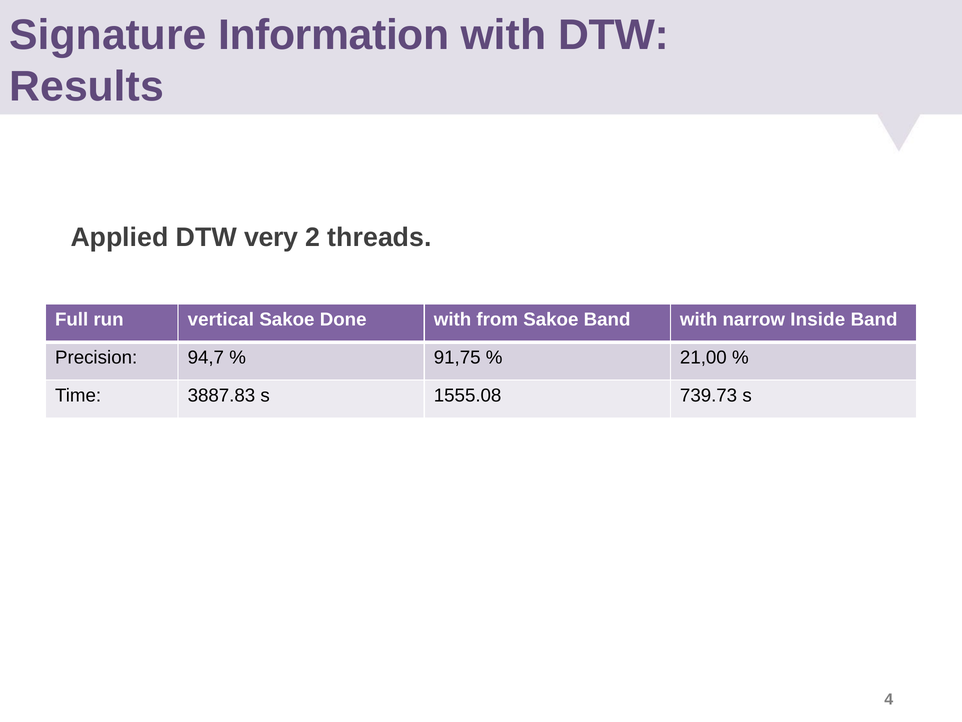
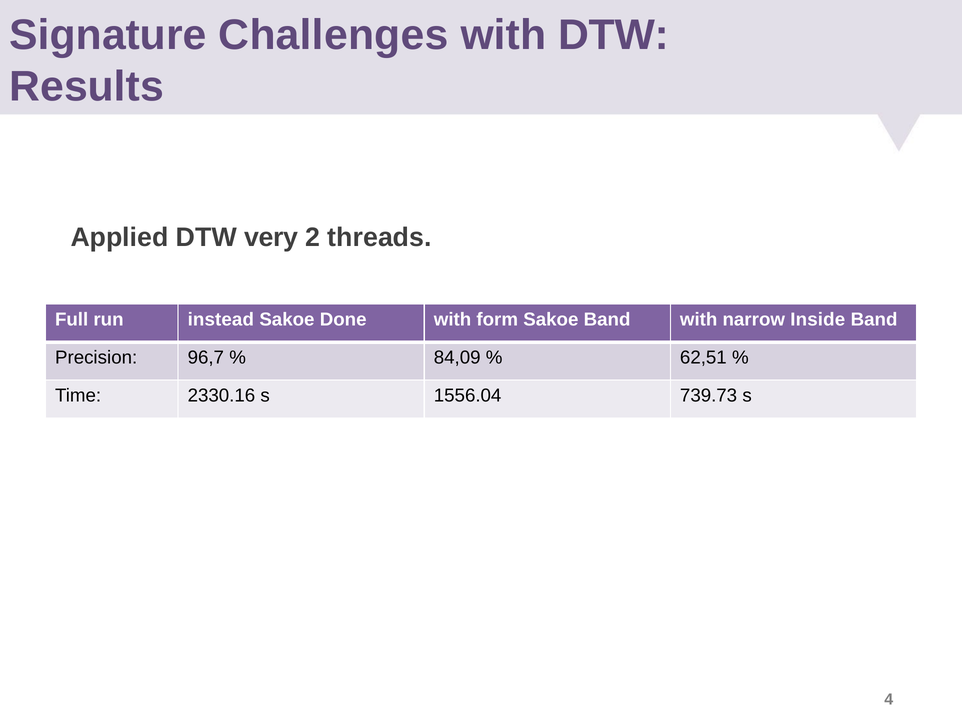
Information: Information -> Challenges
vertical: vertical -> instead
from: from -> form
94,7: 94,7 -> 96,7
91,75: 91,75 -> 84,09
21,00: 21,00 -> 62,51
3887.83: 3887.83 -> 2330.16
1555.08: 1555.08 -> 1556.04
